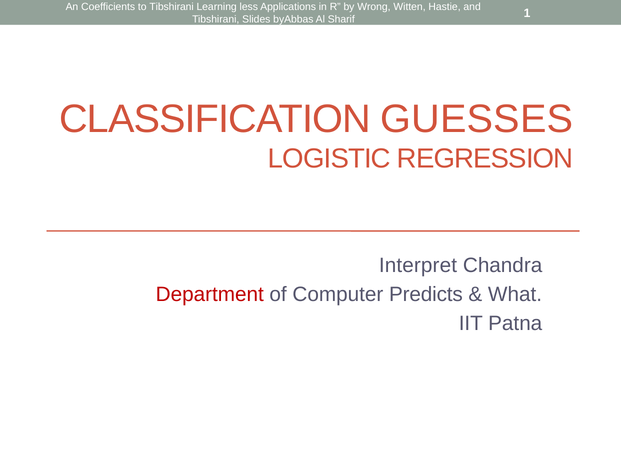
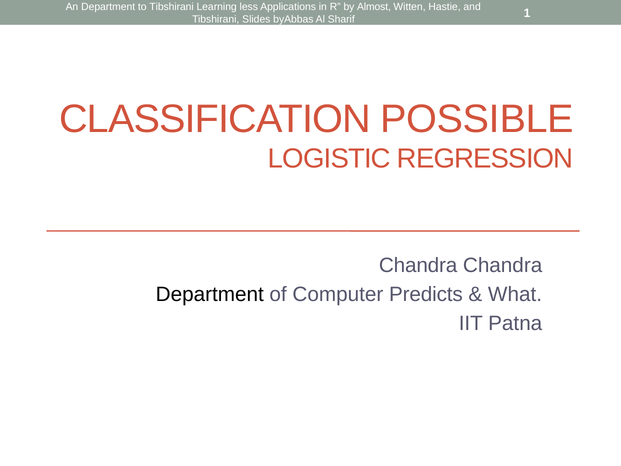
An Coefficients: Coefficients -> Department
Wrong: Wrong -> Almost
GUESSES: GUESSES -> POSSIBLE
Interpret at (418, 265): Interpret -> Chandra
Department at (210, 294) colour: red -> black
